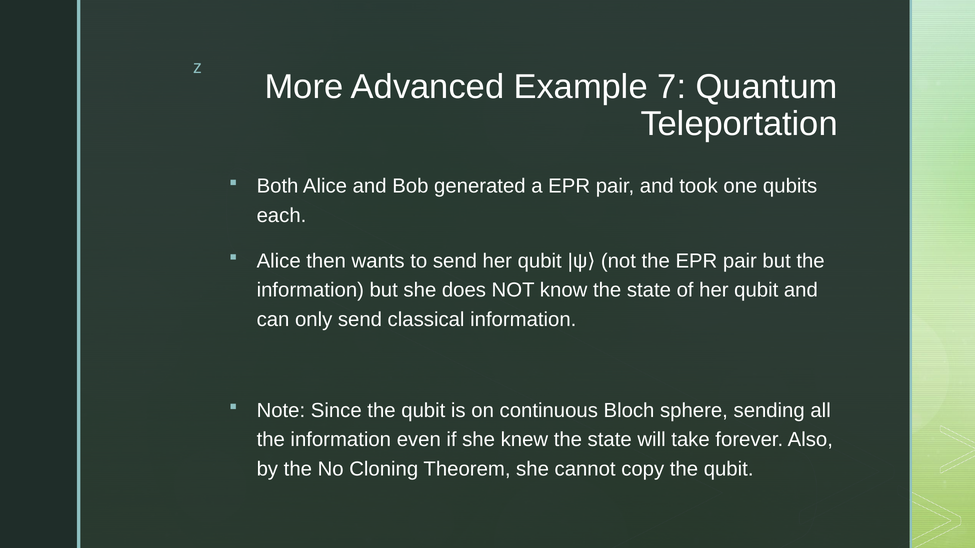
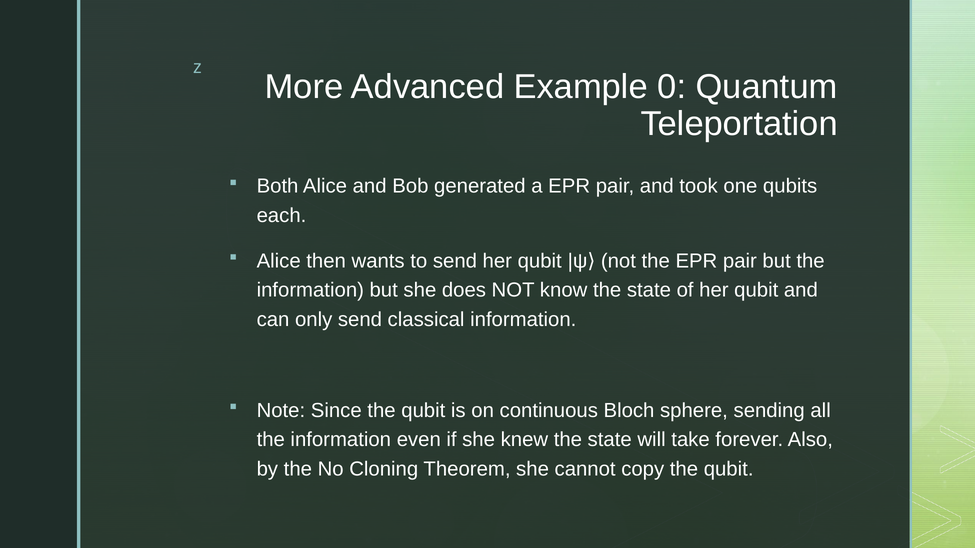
7: 7 -> 0
